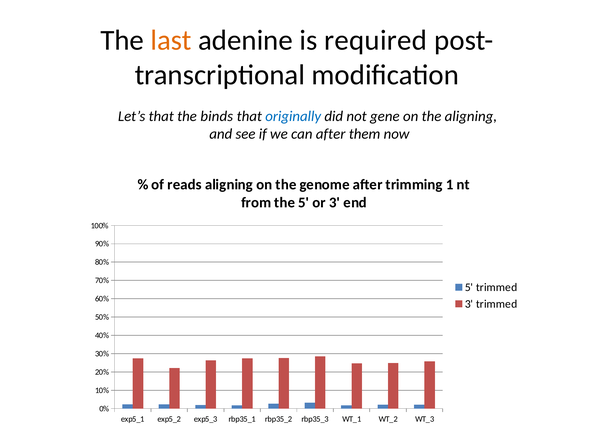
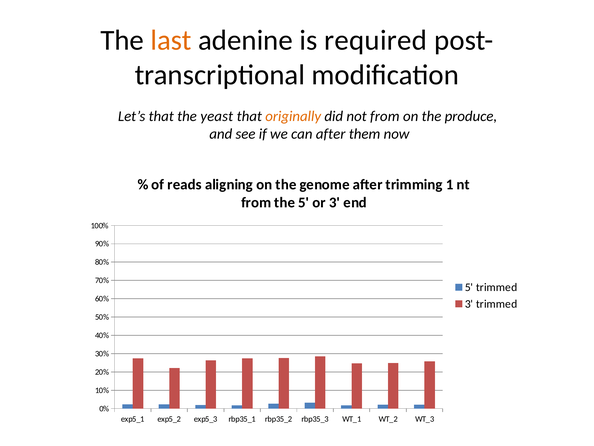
binds: binds -> yeast
originally colour: blue -> orange
not gene: gene -> from
the aligning: aligning -> produce
